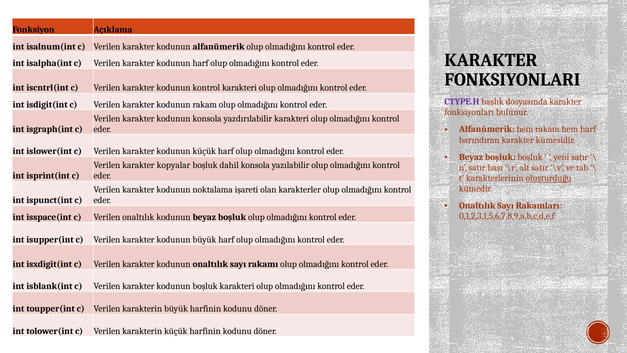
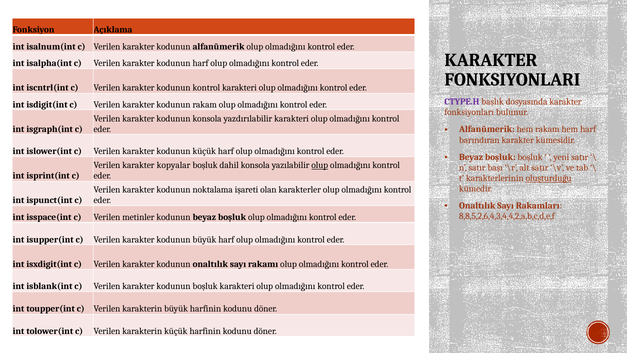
olup at (320, 165) underline: none -> present
0,1,2,3,1,5,6,7,8,9,a,b,c,d,e,f: 0,1,2,3,1,5,6,7,8,9,a,b,c,d,e,f -> 8,8,5,2,6,4,3,4,4,2,a,b,c,d,e,f
Verilen onaltılık: onaltılık -> metinler
